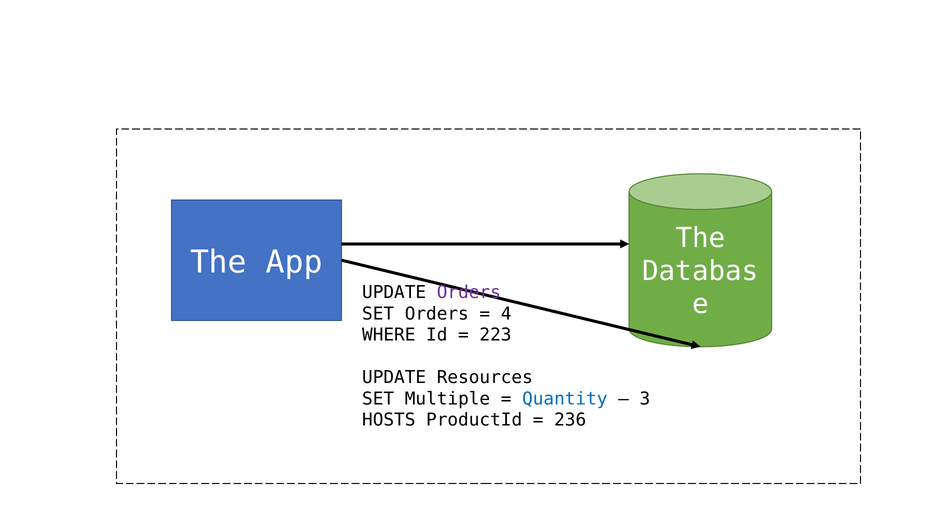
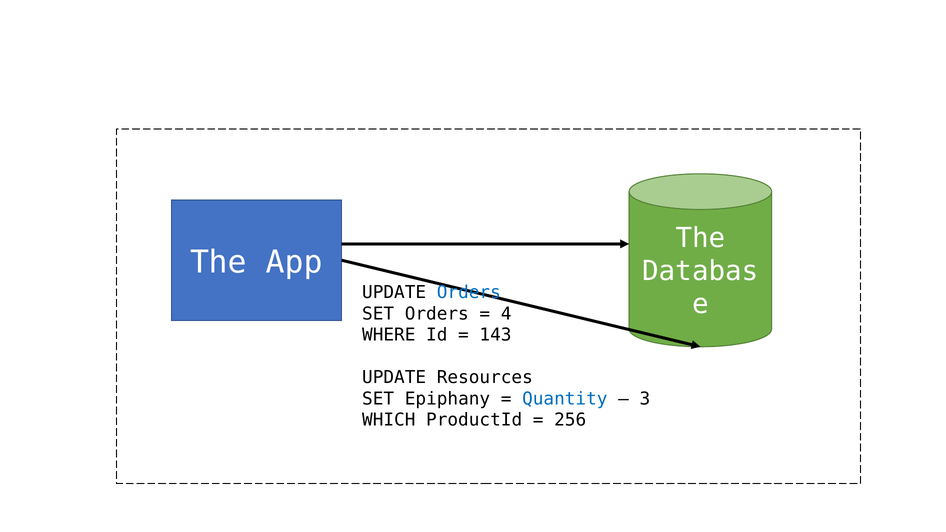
Orders at (469, 292) colour: purple -> blue
223: 223 -> 143
Multiple: Multiple -> Epiphany
HOSTS: HOSTS -> WHICH
236: 236 -> 256
